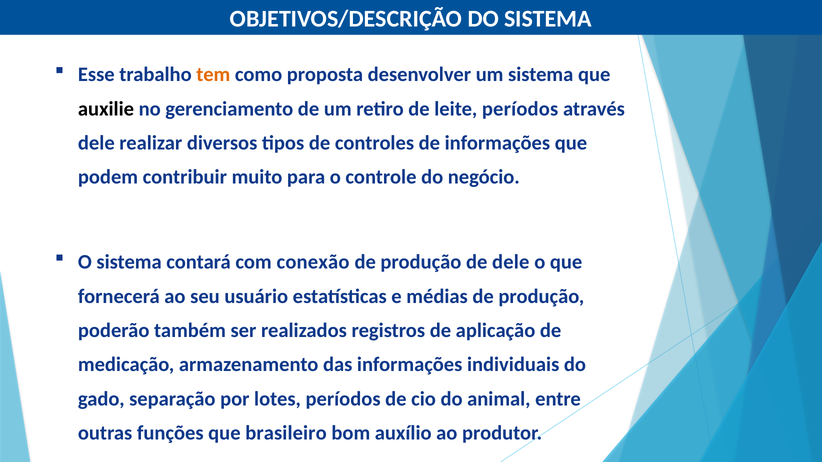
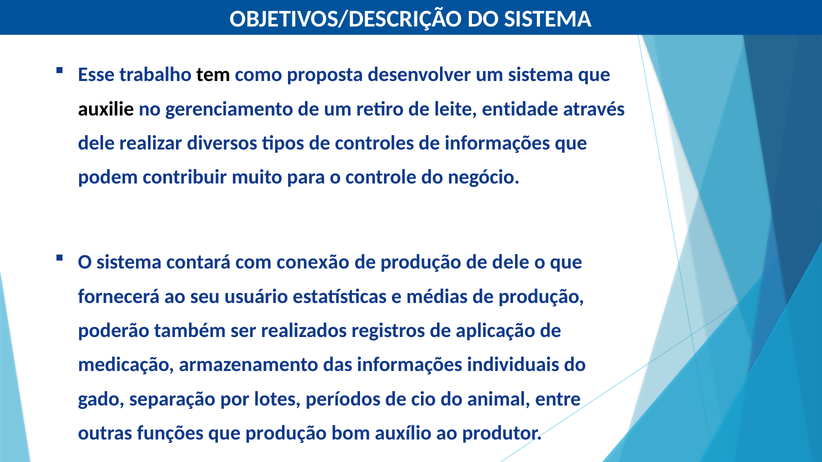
tem colour: orange -> black
leite períodos: períodos -> entidade
que brasileiro: brasileiro -> produção
